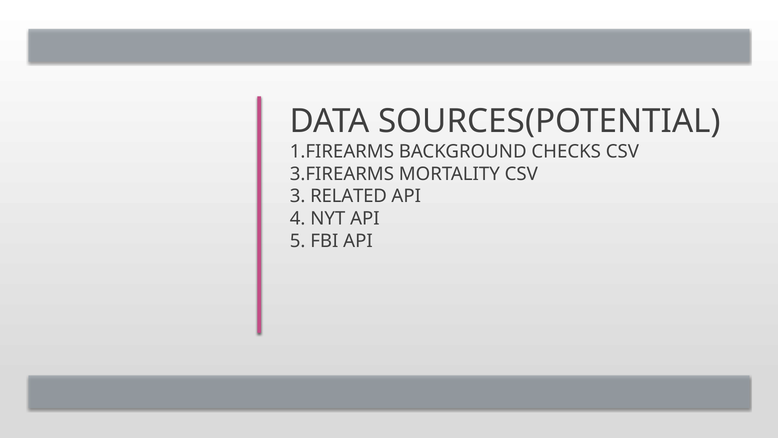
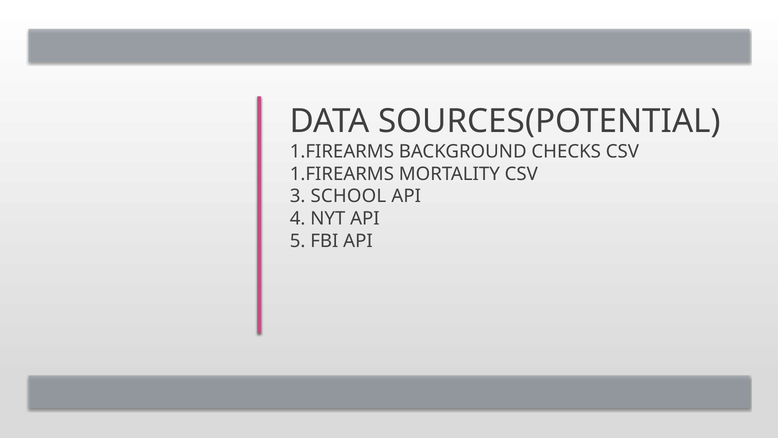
3.FIREARMS at (342, 174): 3.FIREARMS -> 1.FIREARMS
RELATED: RELATED -> SCHOOL
